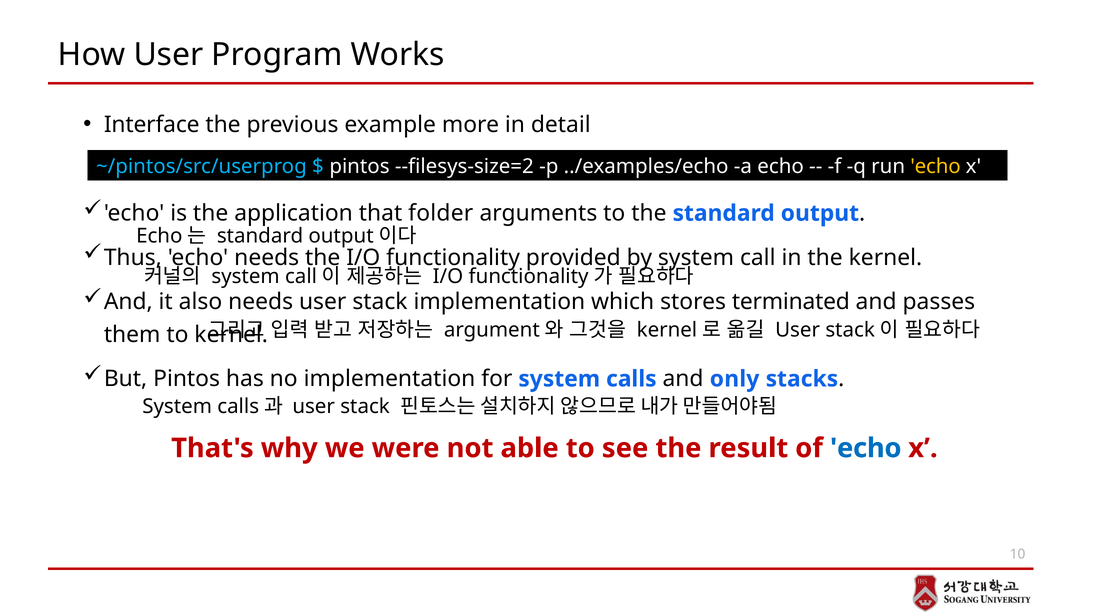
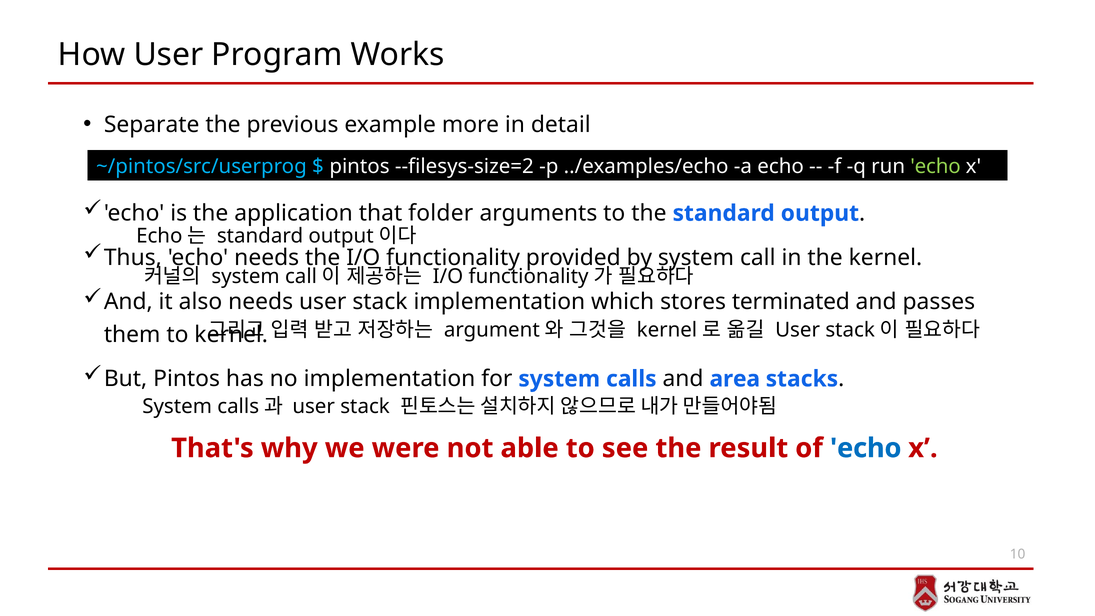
Interface: Interface -> Separate
echo at (936, 167) colour: yellow -> light green
only: only -> area
